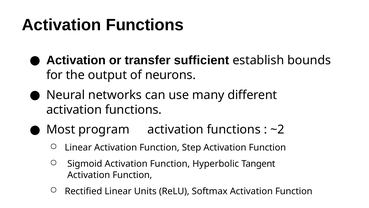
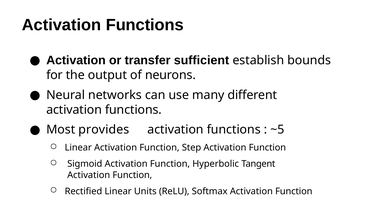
program: program -> provides
~2: ~2 -> ~5
